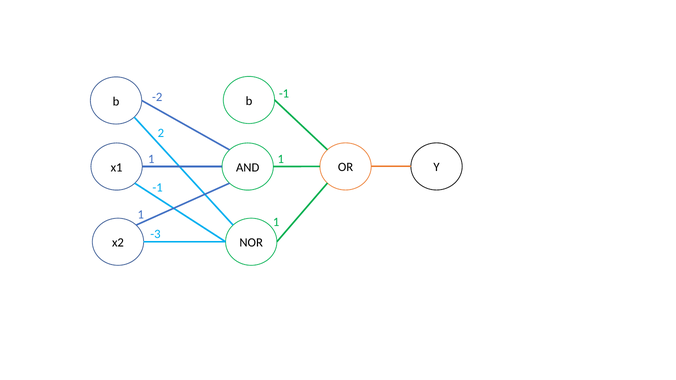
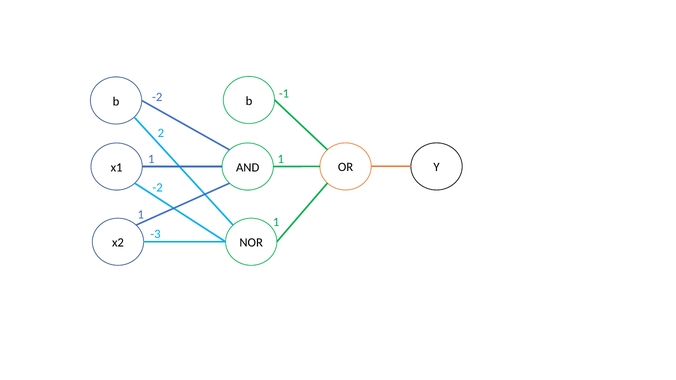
-1 at (158, 188): -1 -> -2
